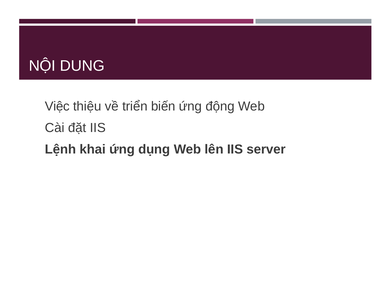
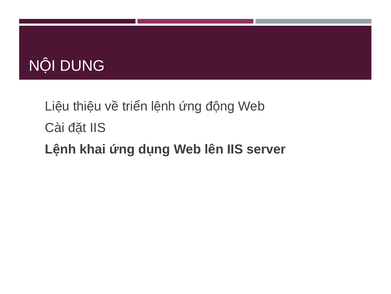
Việc: Việc -> Liệu
triển biến: biến -> lệnh
